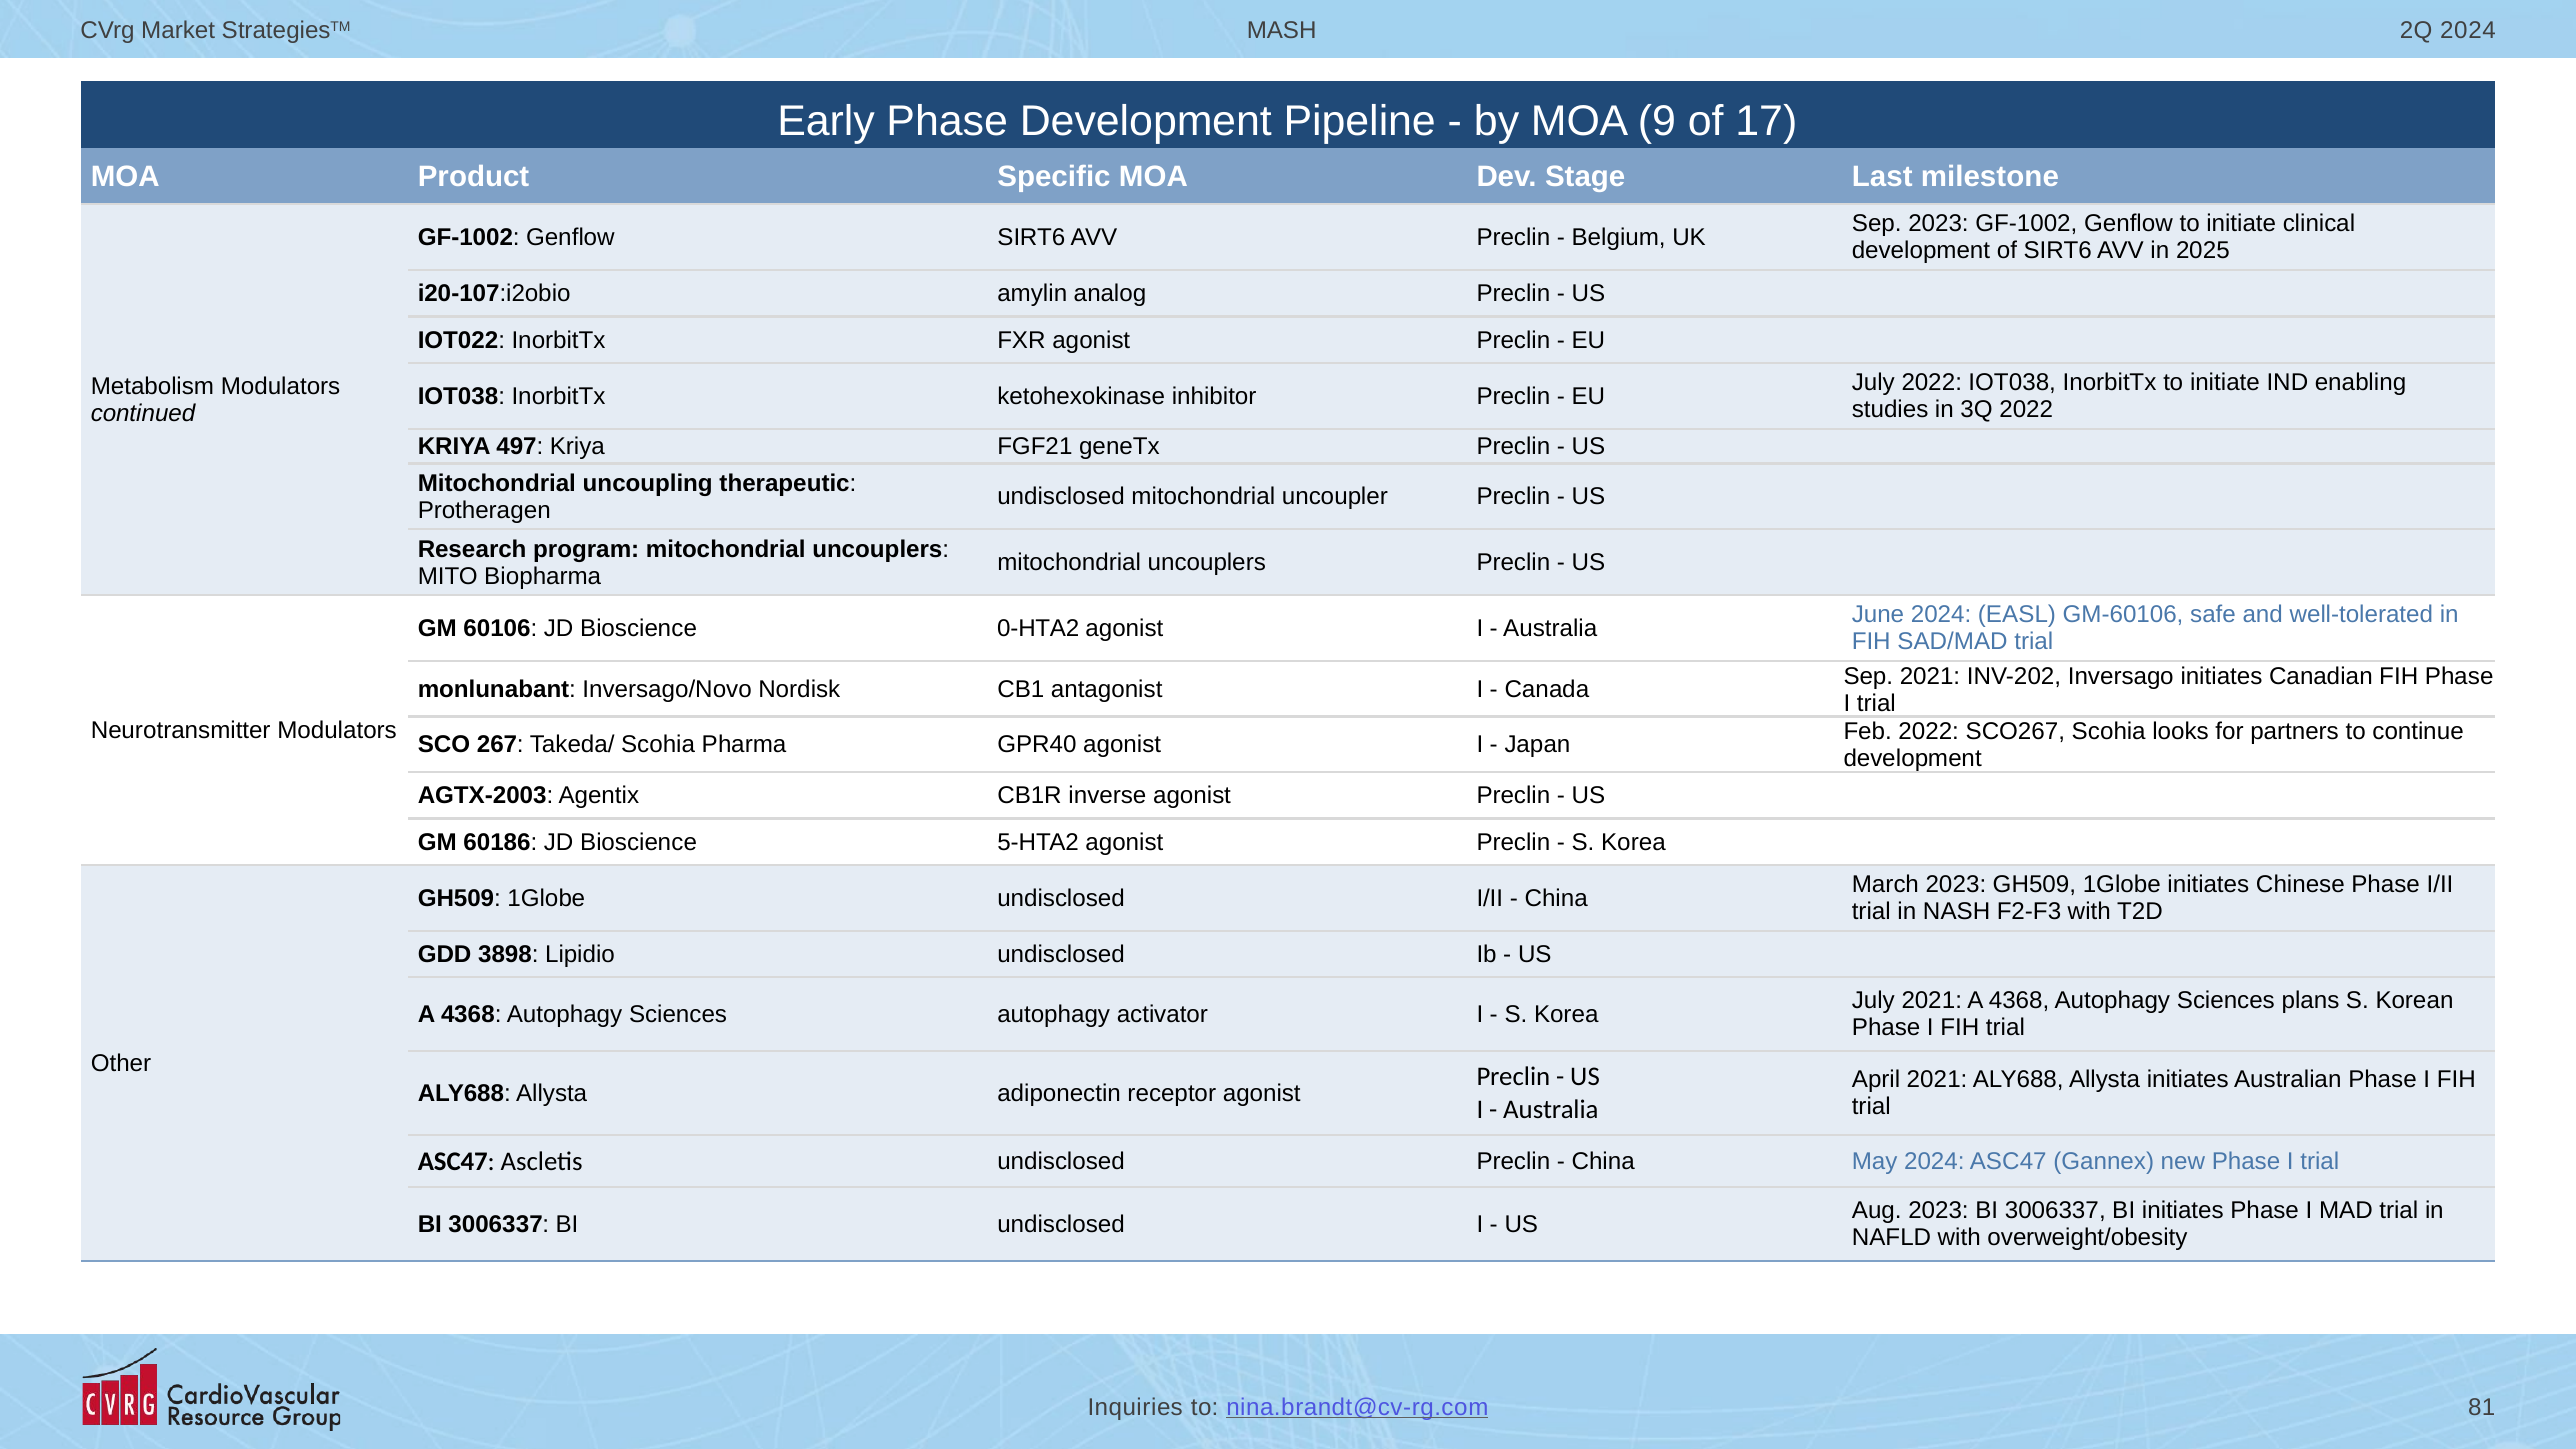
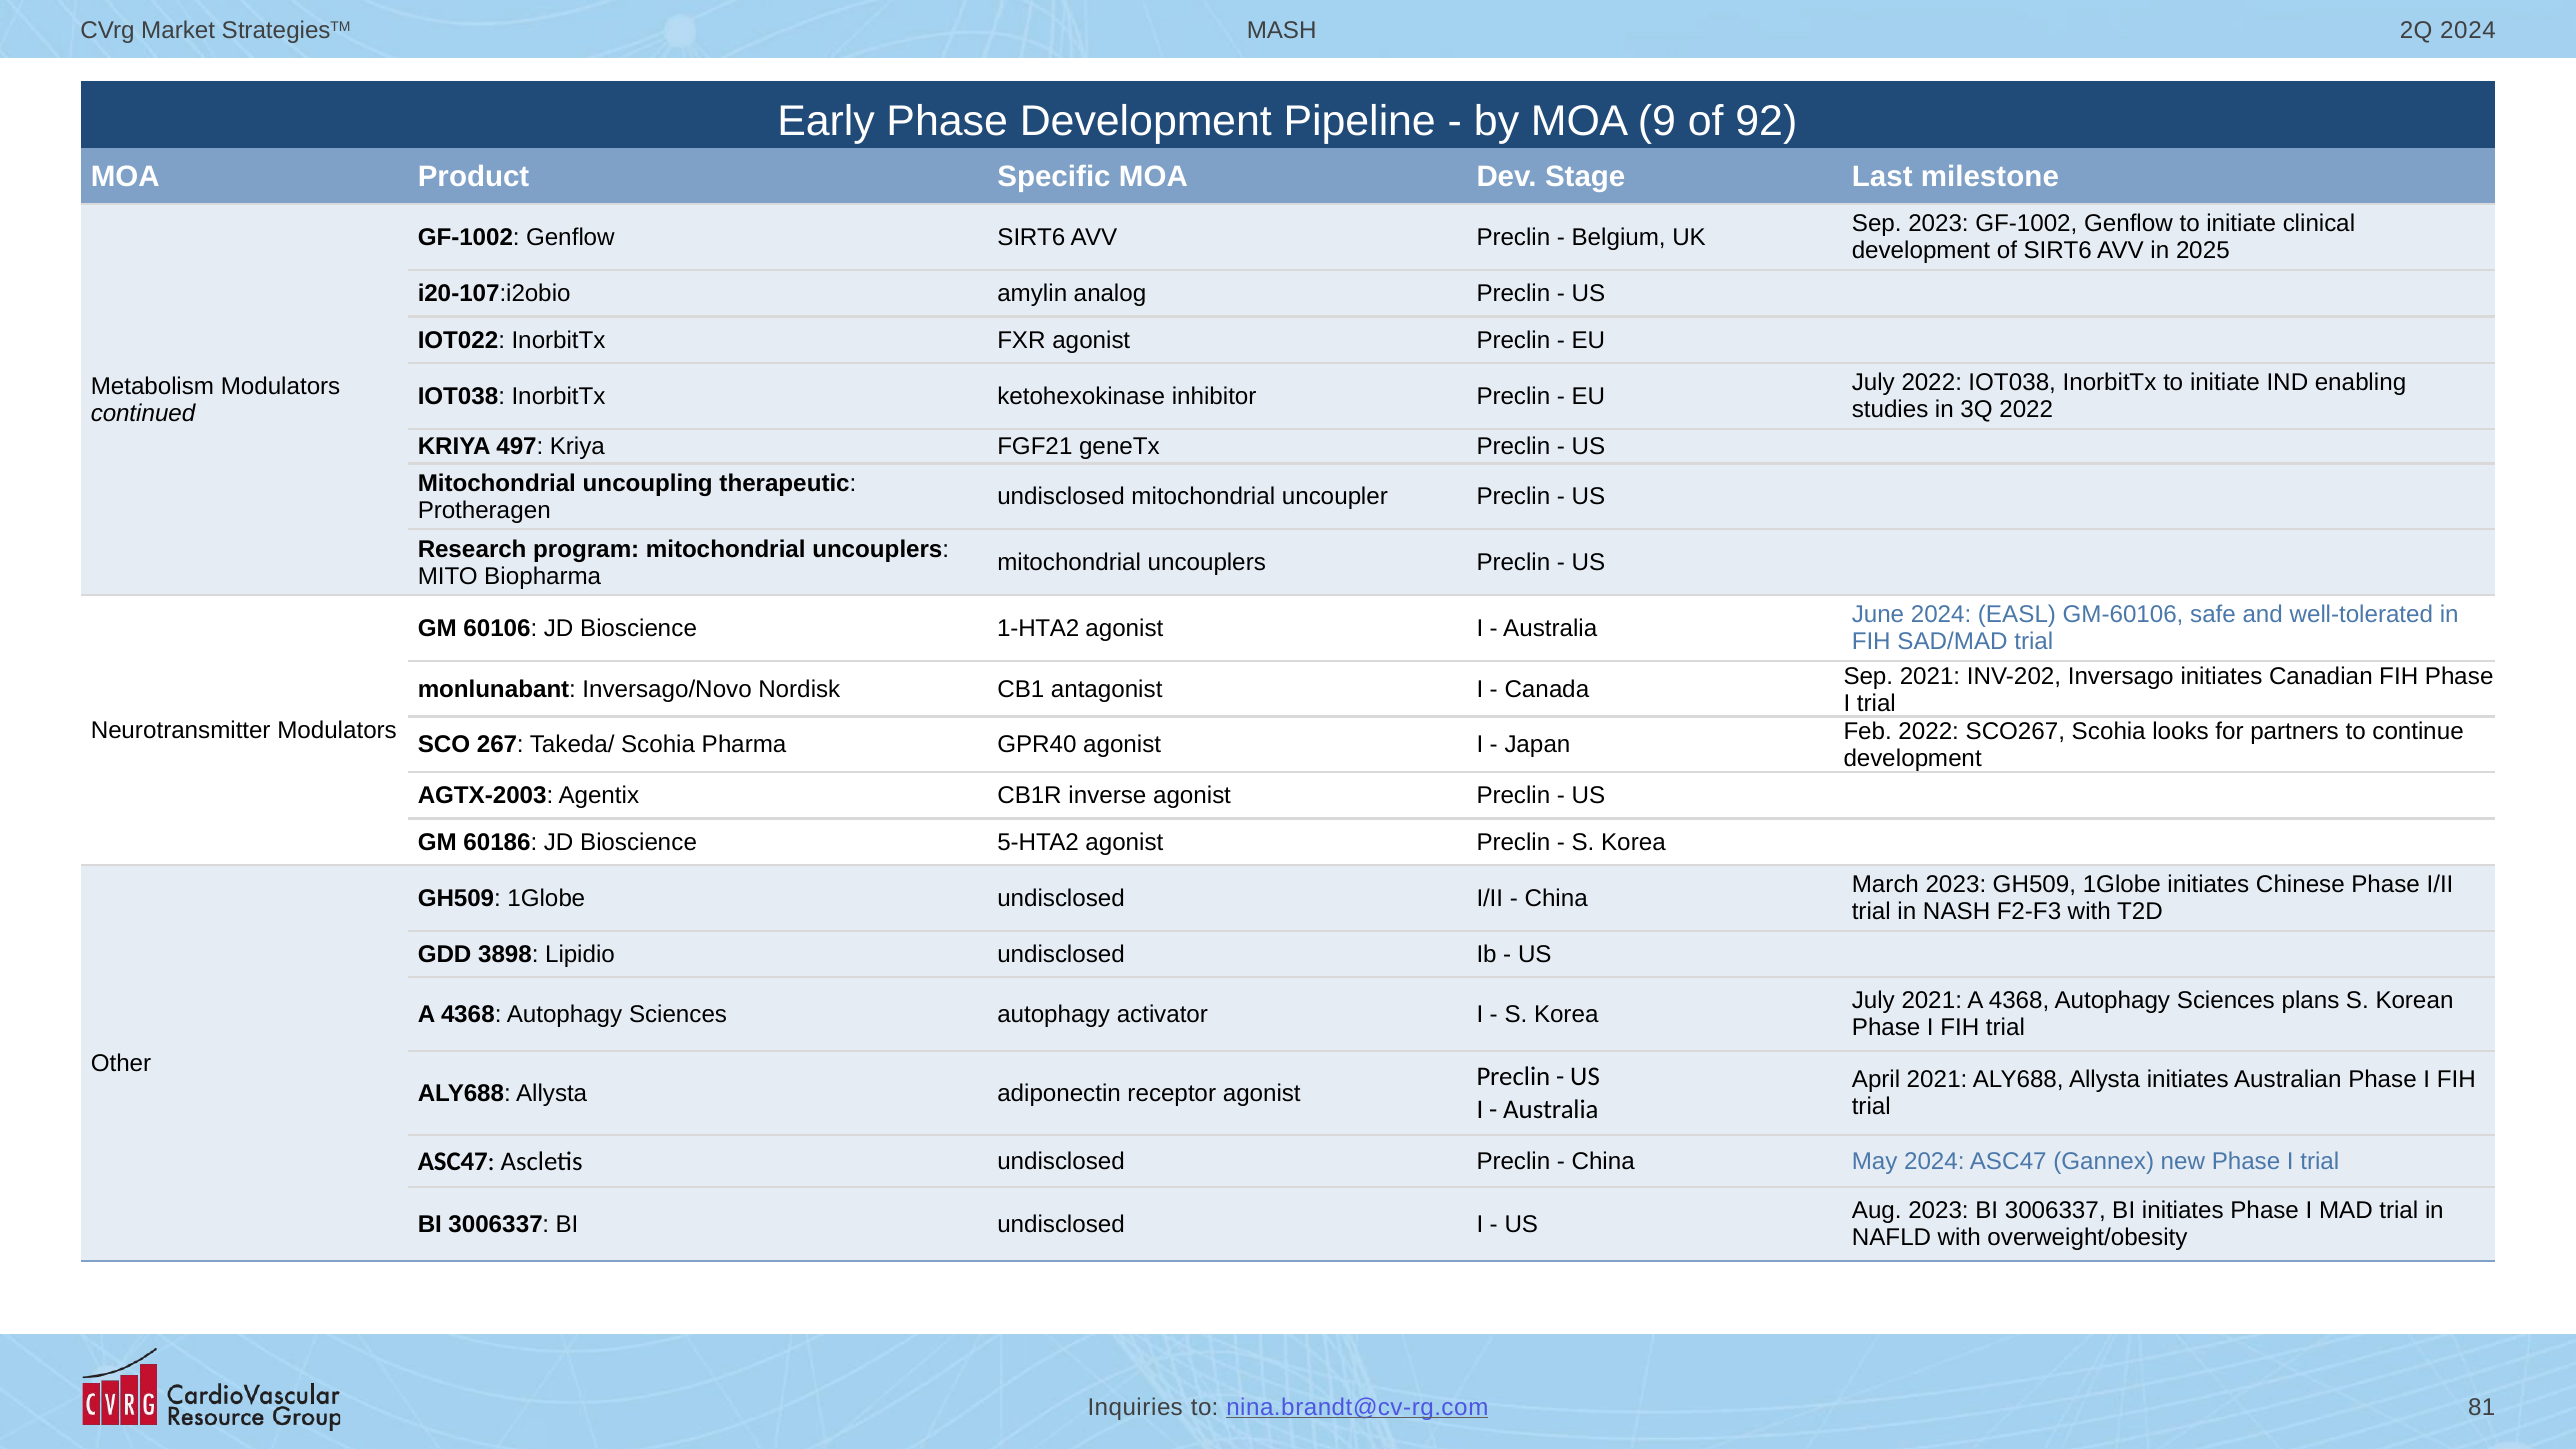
17: 17 -> 92
0-HTA2: 0-HTA2 -> 1-HTA2
